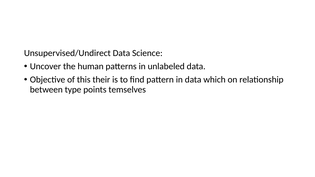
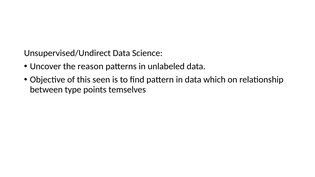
human: human -> reason
their: their -> seen
